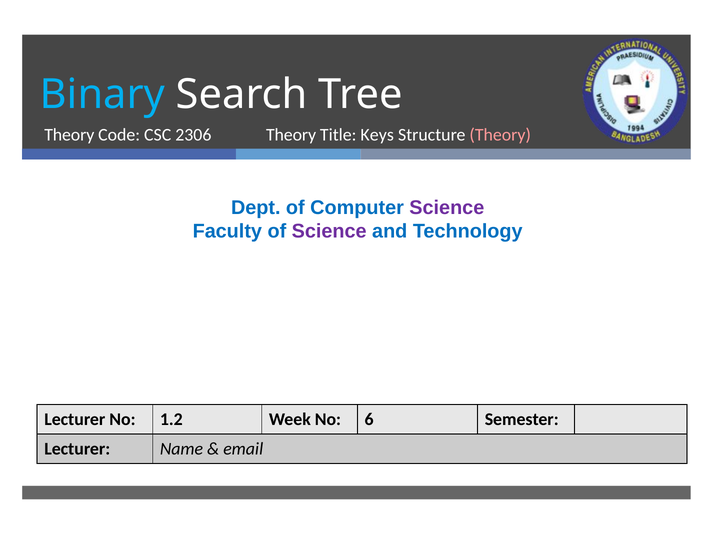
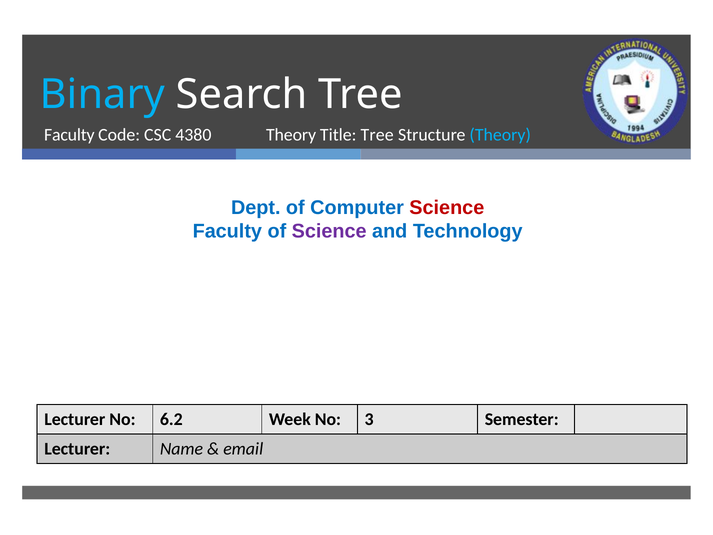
Title Keys: Keys -> Tree
Theory at (500, 135) colour: pink -> light blue
Theory at (69, 135): Theory -> Faculty
2306: 2306 -> 4380
Science at (447, 208) colour: purple -> red
1.2: 1.2 -> 6.2
6: 6 -> 3
